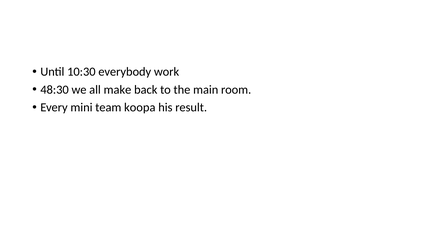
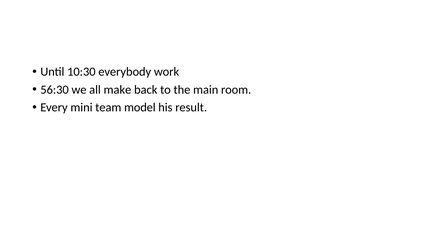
48:30: 48:30 -> 56:30
koopa: koopa -> model
